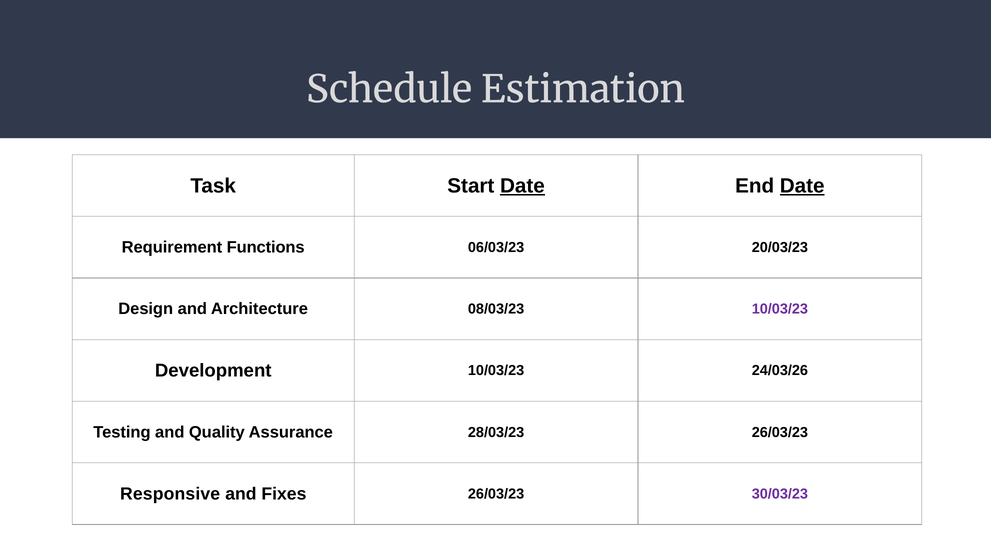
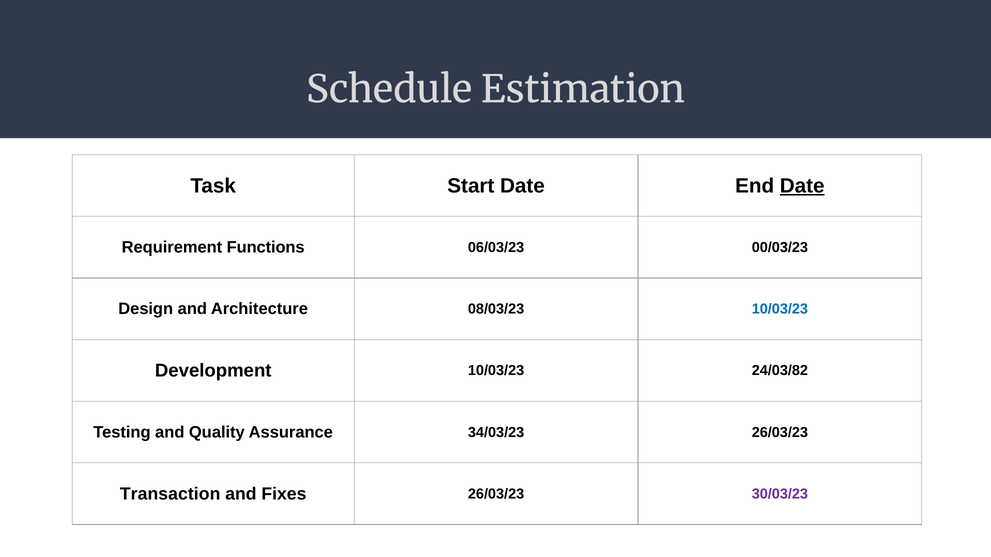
Date at (522, 186) underline: present -> none
20/03/23: 20/03/23 -> 00/03/23
10/03/23 at (780, 309) colour: purple -> blue
24/03/26: 24/03/26 -> 24/03/82
28/03/23: 28/03/23 -> 34/03/23
Responsive: Responsive -> Transaction
